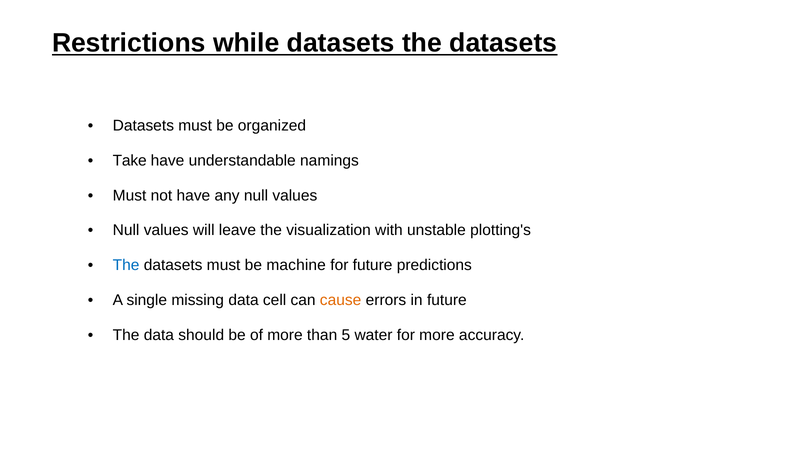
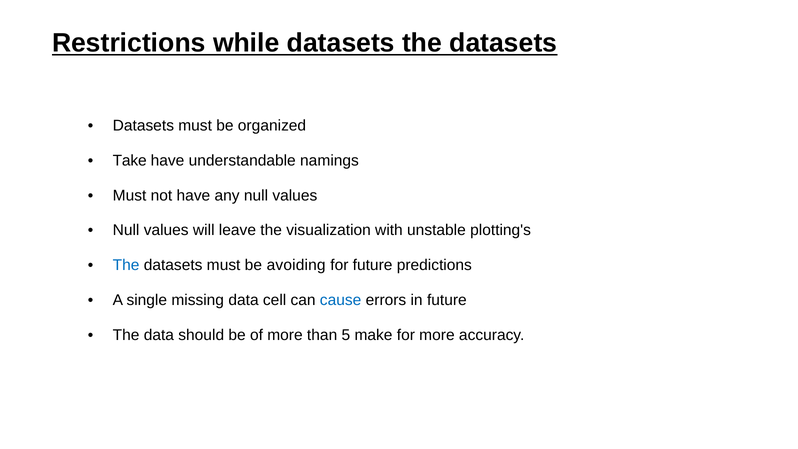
machine: machine -> avoiding
cause colour: orange -> blue
water: water -> make
